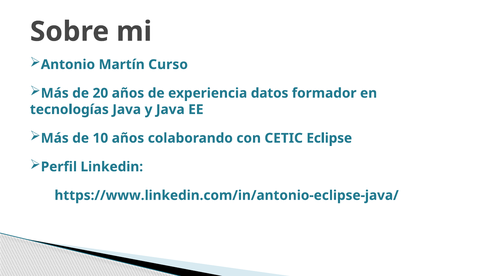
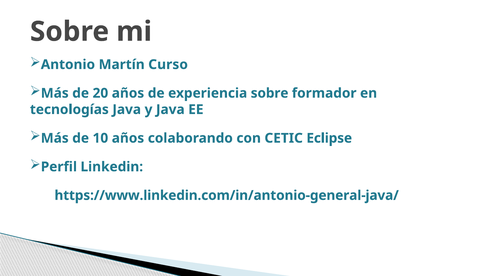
experiencia datos: datos -> sobre
https://www.linkedin.com/in/antonio-eclipse-java/: https://www.linkedin.com/in/antonio-eclipse-java/ -> https://www.linkedin.com/in/antonio-general-java/
